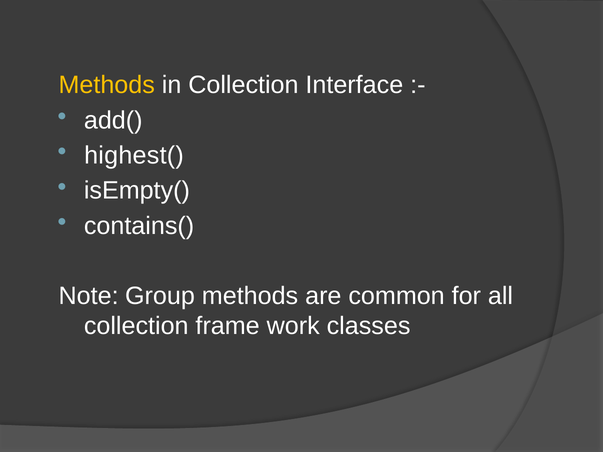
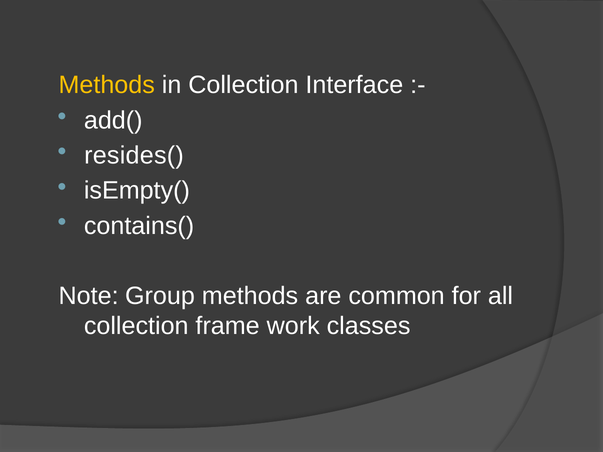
highest(: highest( -> resides(
